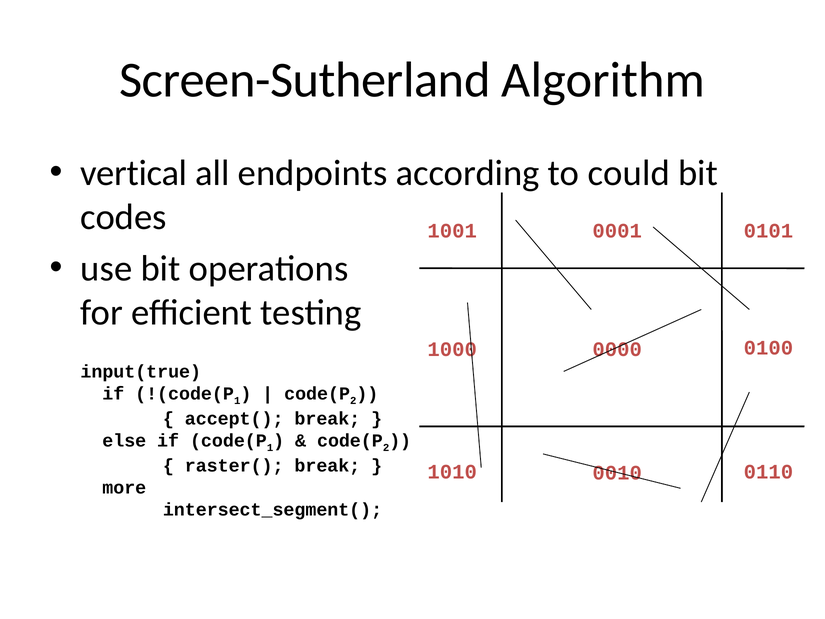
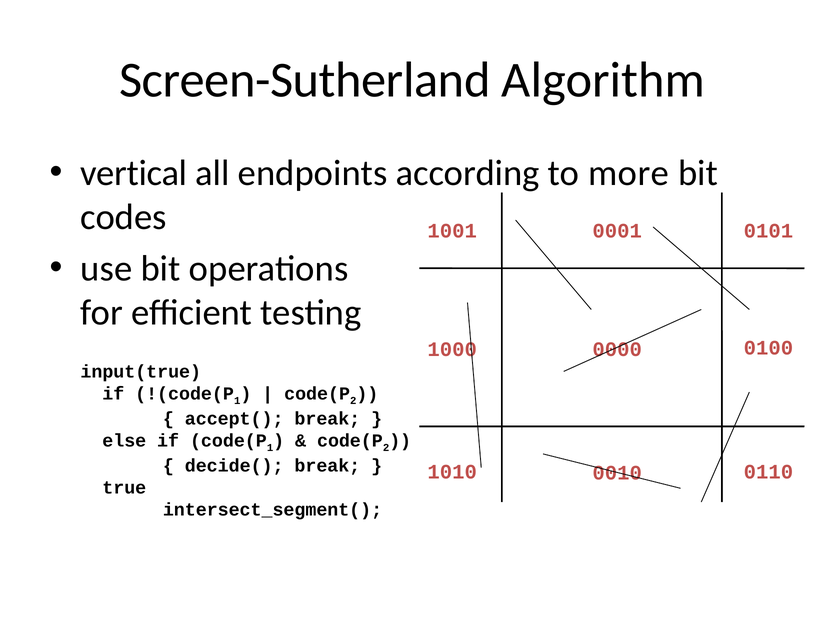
could: could -> more
raster(: raster( -> decide(
more: more -> true
